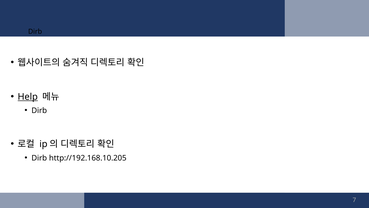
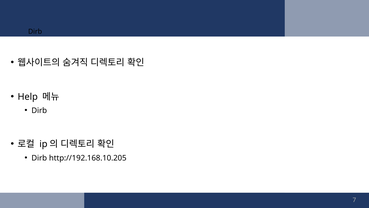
Help underline: present -> none
